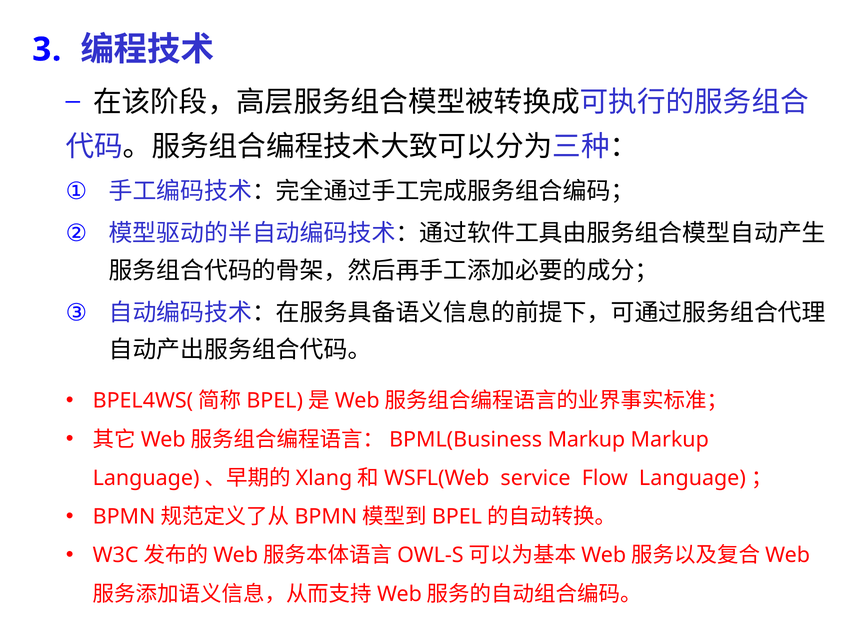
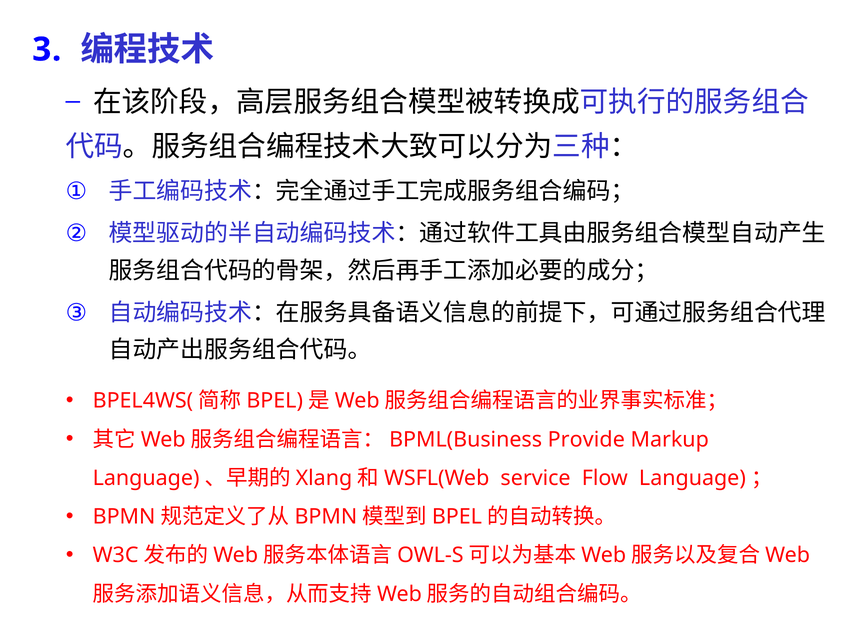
Markup at (586, 440): Markup -> Provide
